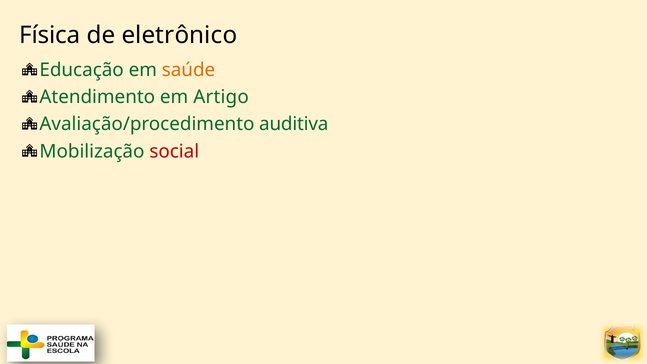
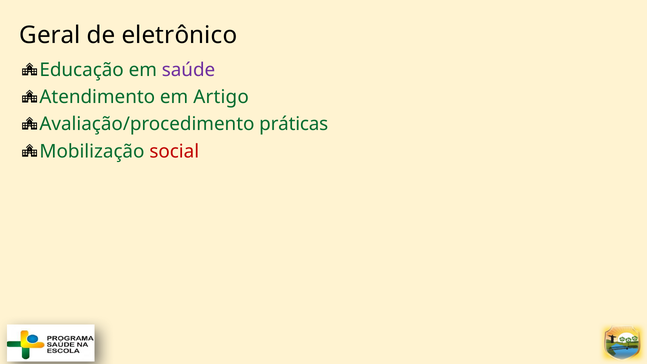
Física: Física -> Geral
saúde colour: orange -> purple
auditiva: auditiva -> práticas
